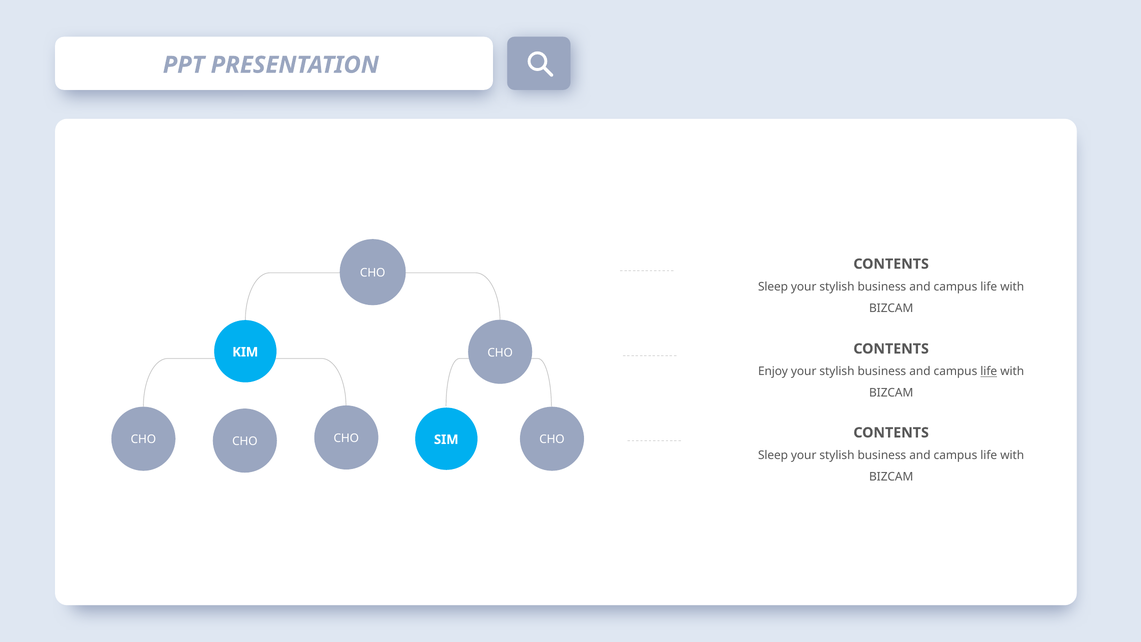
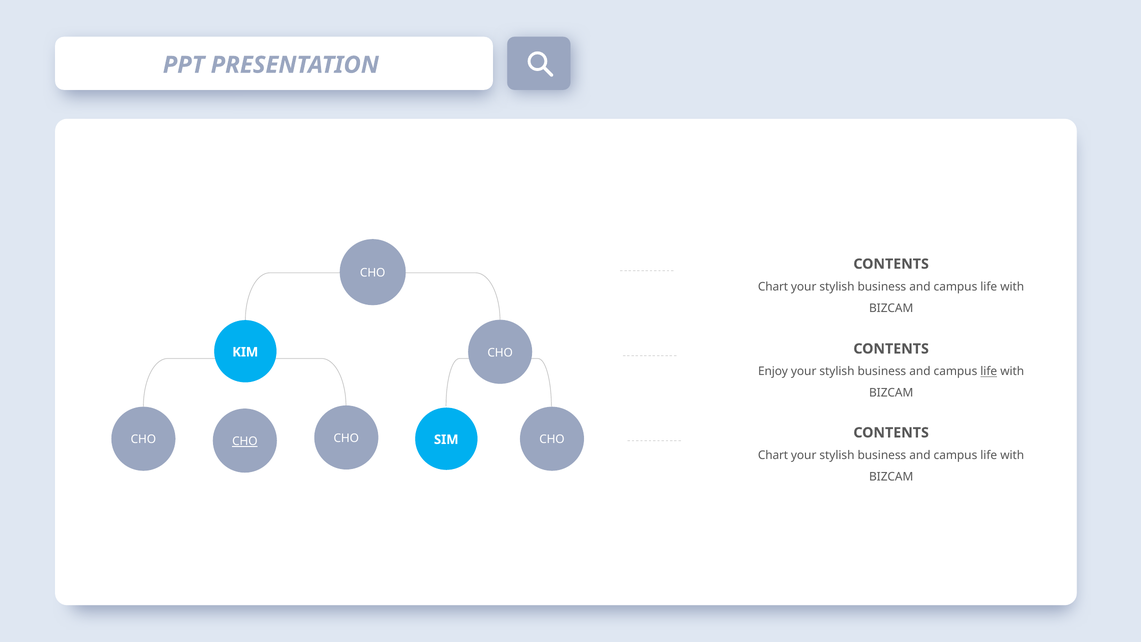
Sleep at (773, 287): Sleep -> Chart
CHO at (245, 441) underline: none -> present
Sleep at (773, 455): Sleep -> Chart
